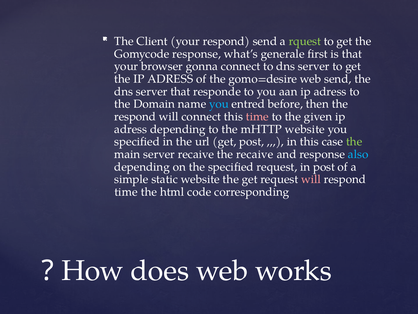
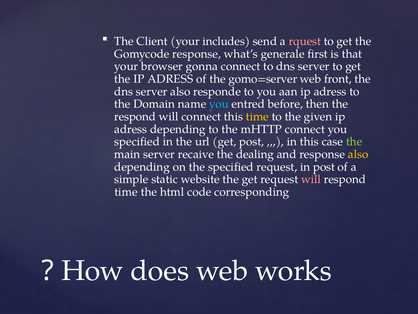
your respond: respond -> includes
rquest colour: light green -> pink
gomo=desire: gomo=desire -> gomo=server
web send: send -> front
server that: that -> also
time at (257, 116) colour: pink -> yellow
mHTTP website: website -> connect
the recaive: recaive -> dealing
also at (358, 154) colour: light blue -> yellow
